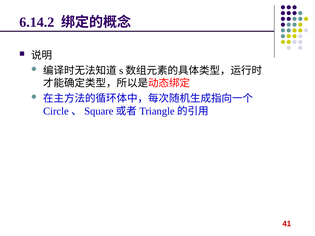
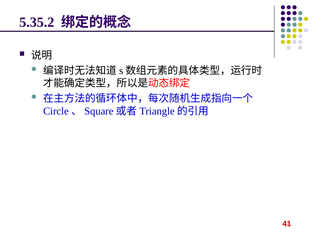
6.14.2: 6.14.2 -> 5.35.2
